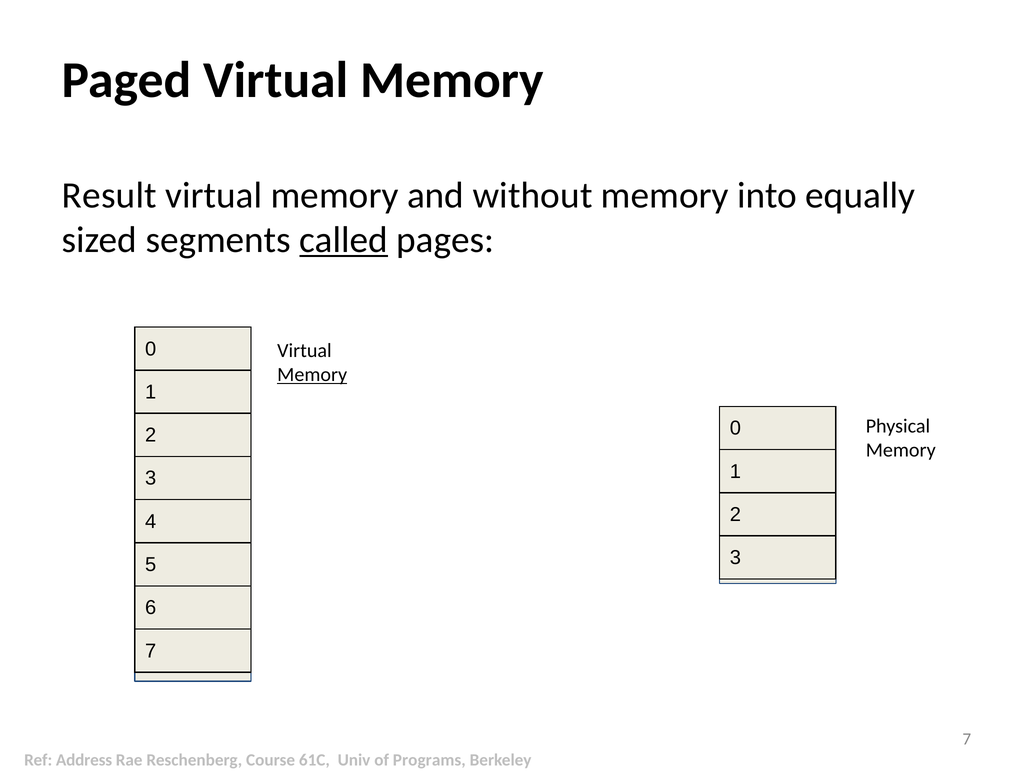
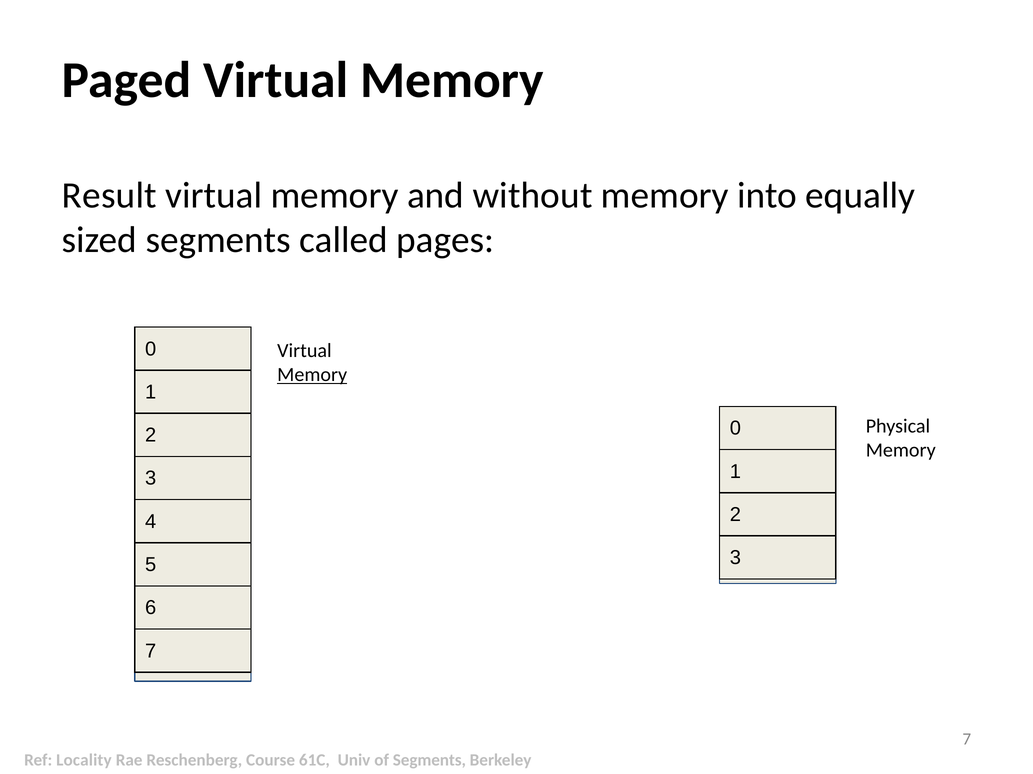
called underline: present -> none
Address: Address -> Locality
of Programs: Programs -> Segments
